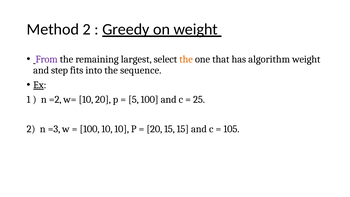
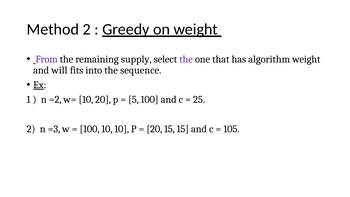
largest: largest -> supply
the at (186, 59) colour: orange -> purple
step: step -> will
